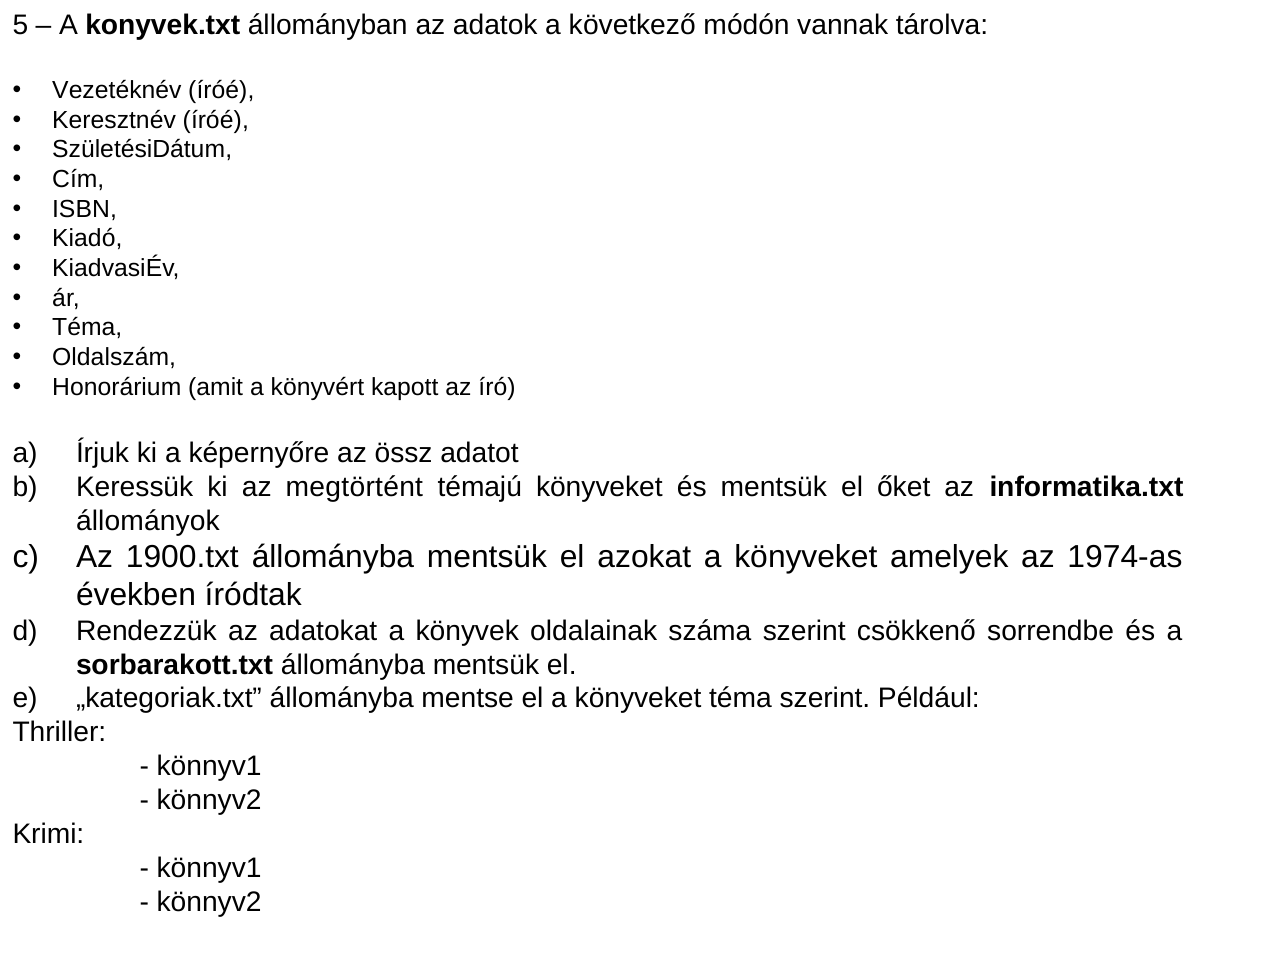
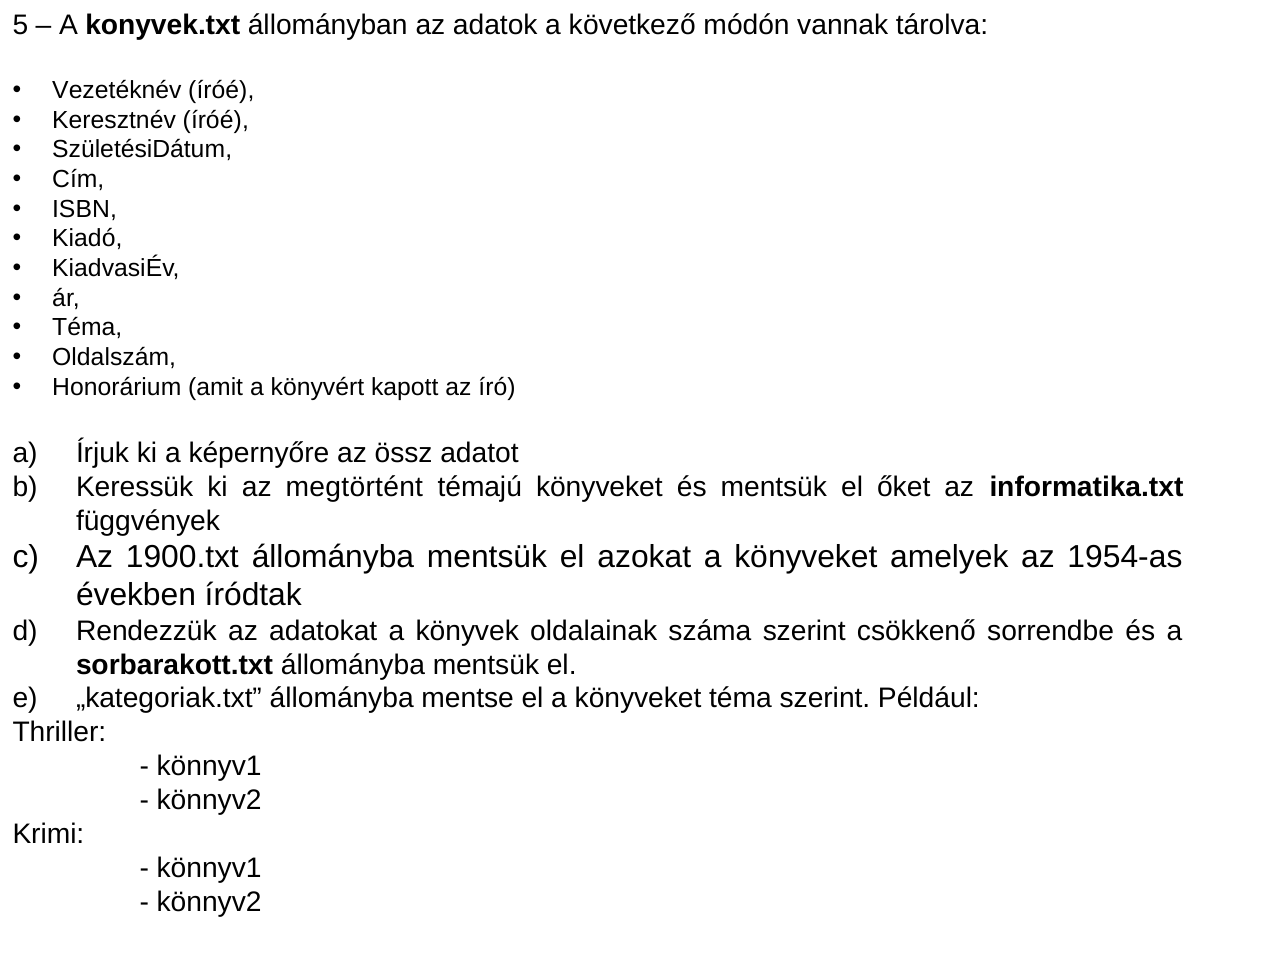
állományok: állományok -> függvények
1974-as: 1974-as -> 1954-as
